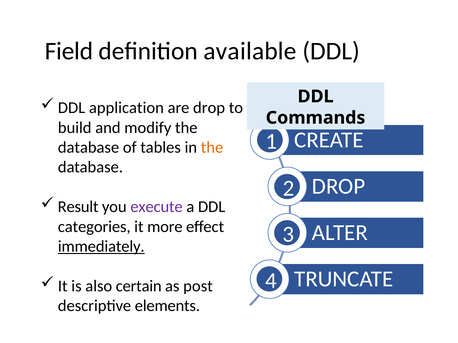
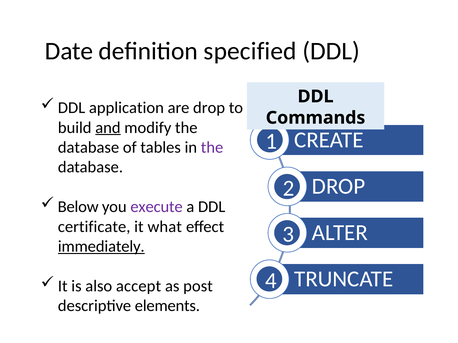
Field: Field -> Date
available: available -> specified
and underline: none -> present
the at (212, 148) colour: orange -> purple
Result: Result -> Below
categories: categories -> certificate
more: more -> what
certain: certain -> accept
